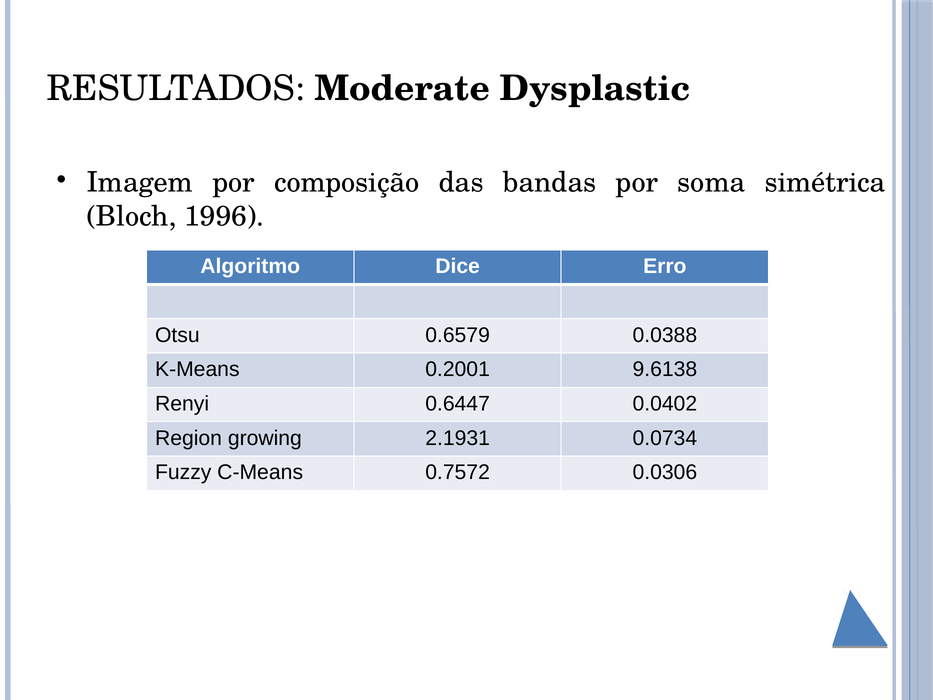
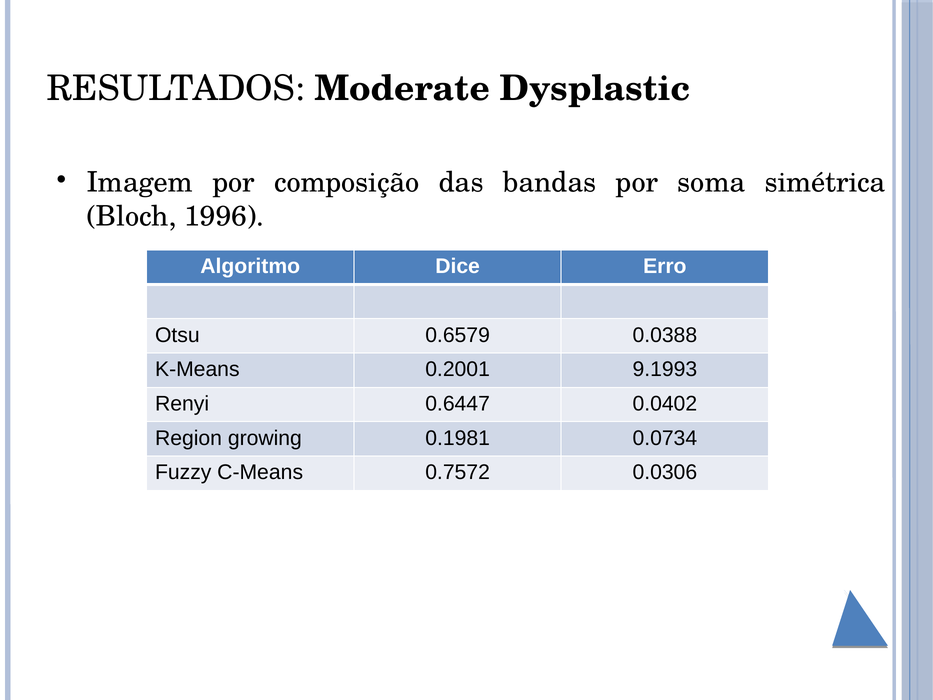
9.6138: 9.6138 -> 9.1993
2.1931: 2.1931 -> 0.1981
